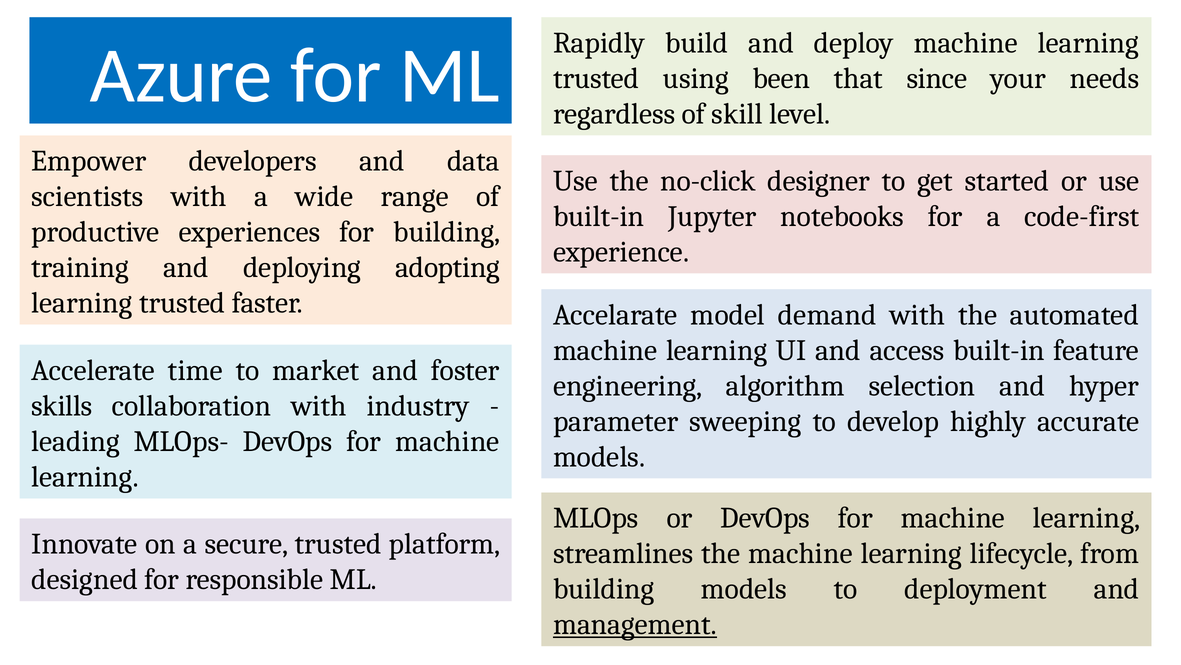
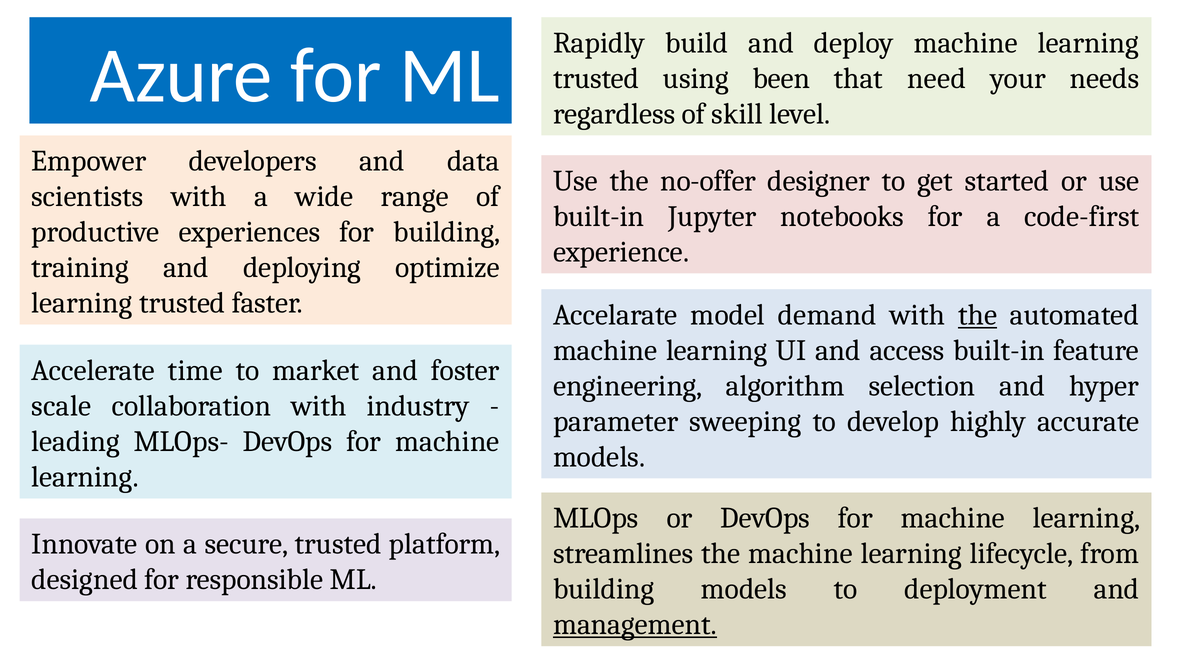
since: since -> need
no-click: no-click -> no-offer
adopting: adopting -> optimize
the at (978, 315) underline: none -> present
skills: skills -> scale
